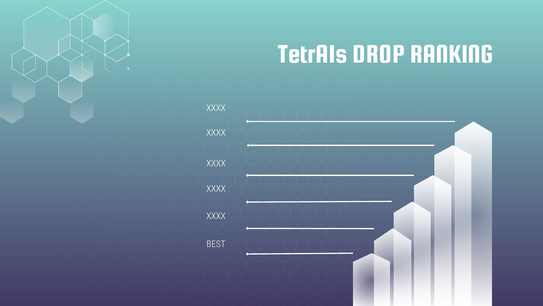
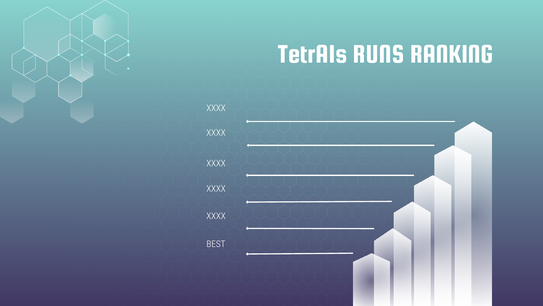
DROP: DROP -> RUNS
